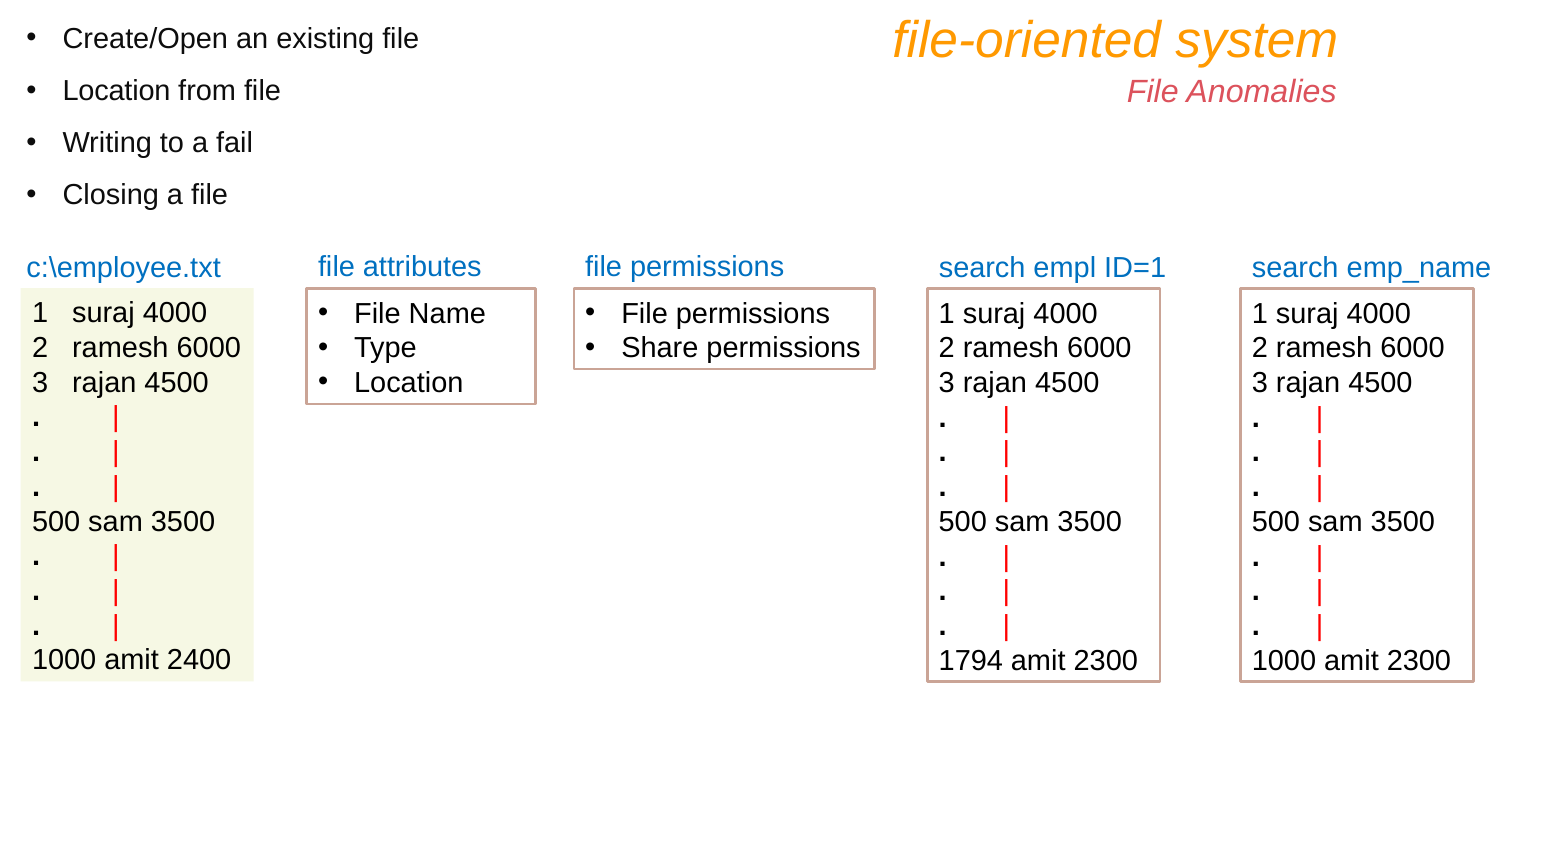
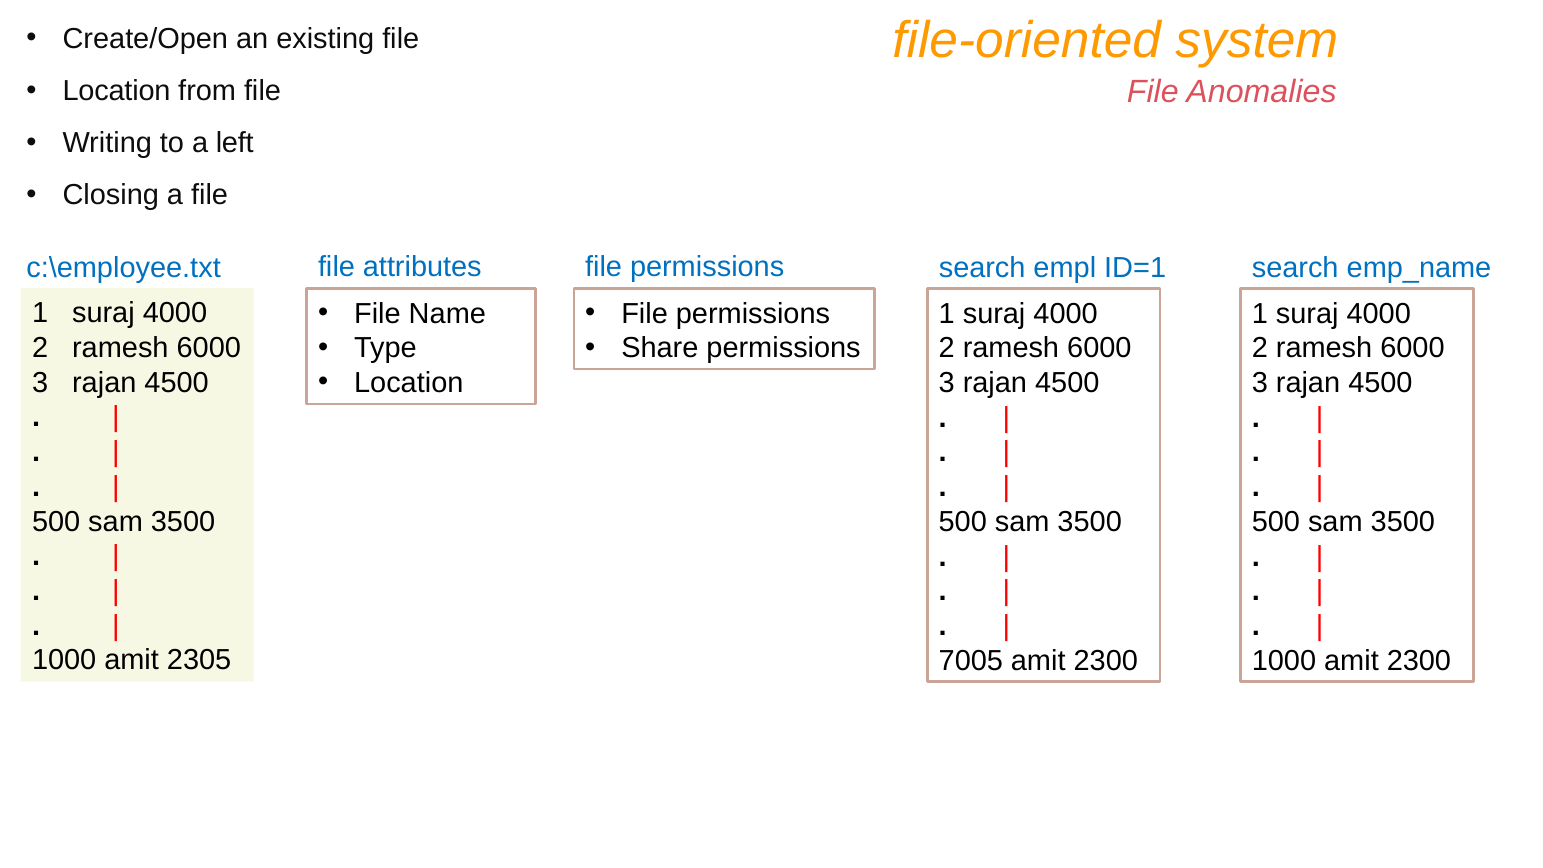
fail: fail -> left
2400: 2400 -> 2305
1794: 1794 -> 7005
